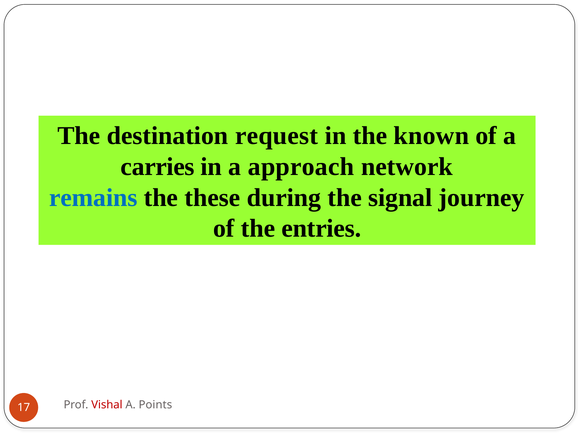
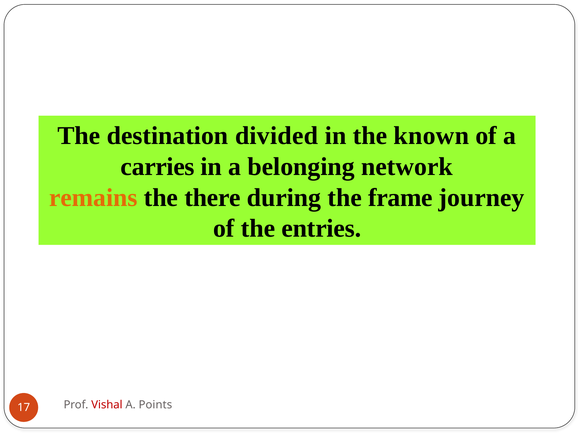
request: request -> divided
approach: approach -> belonging
remains colour: blue -> orange
these: these -> there
signal: signal -> frame
